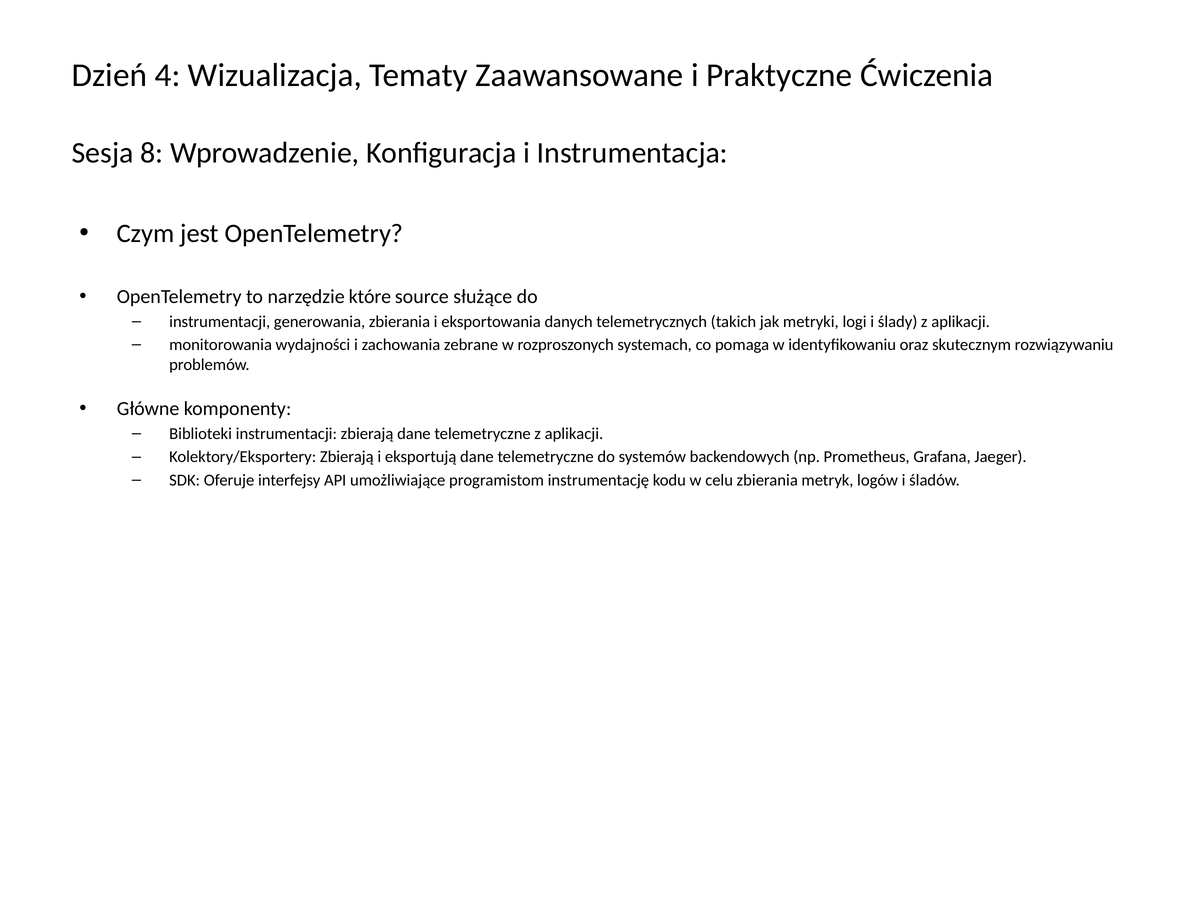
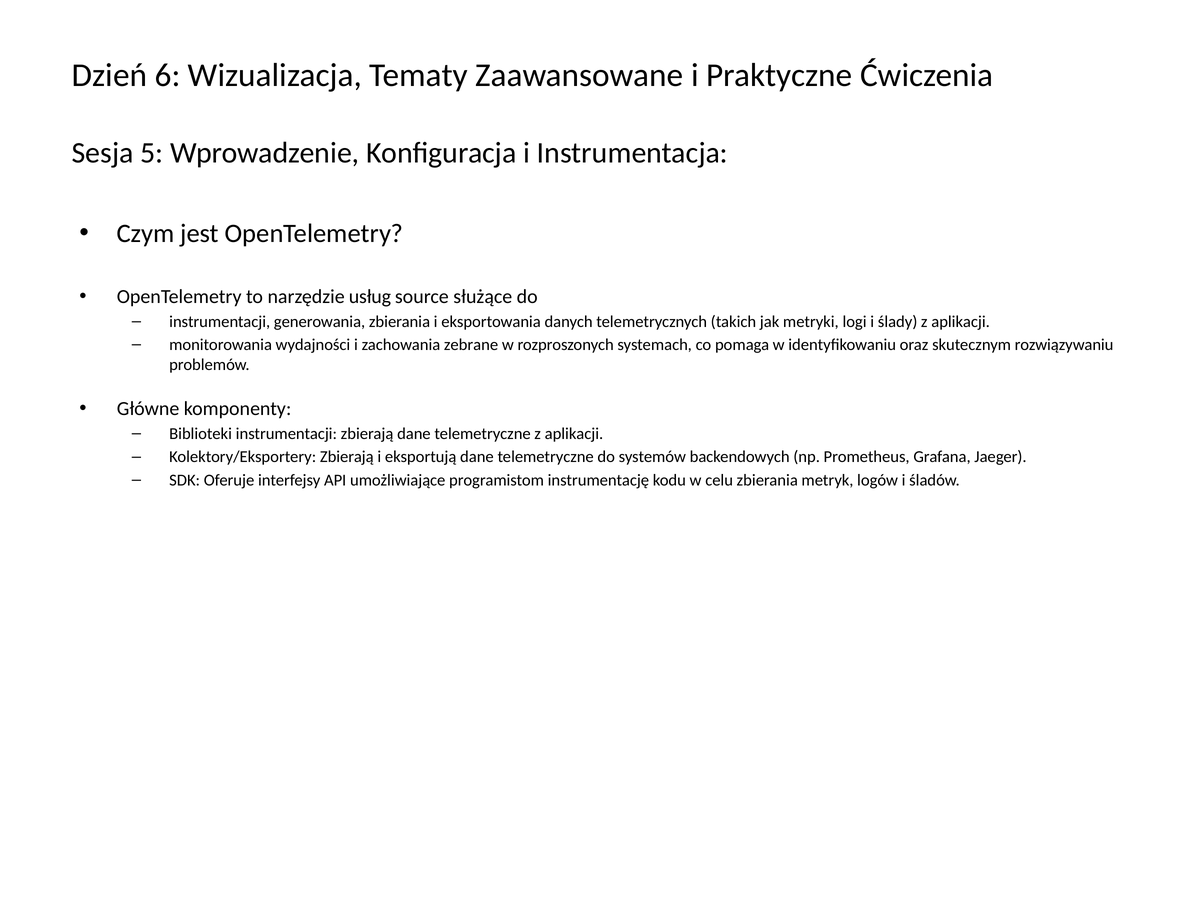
4: 4 -> 6
8: 8 -> 5
które: które -> usług
